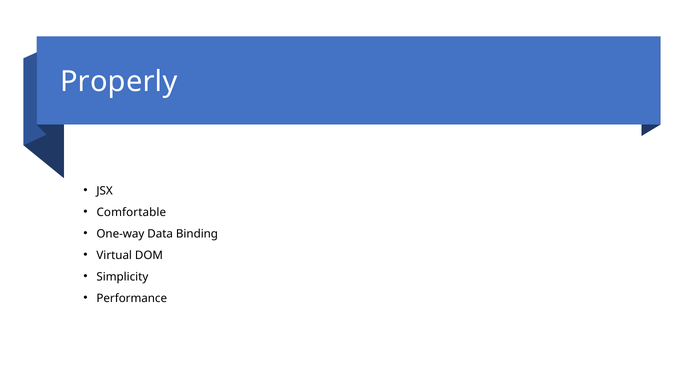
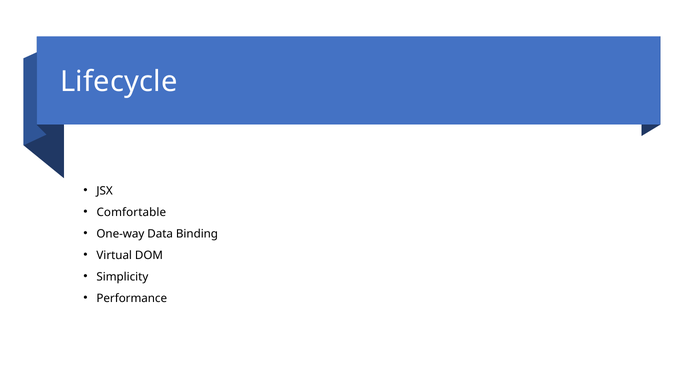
Properly: Properly -> Lifecycle
